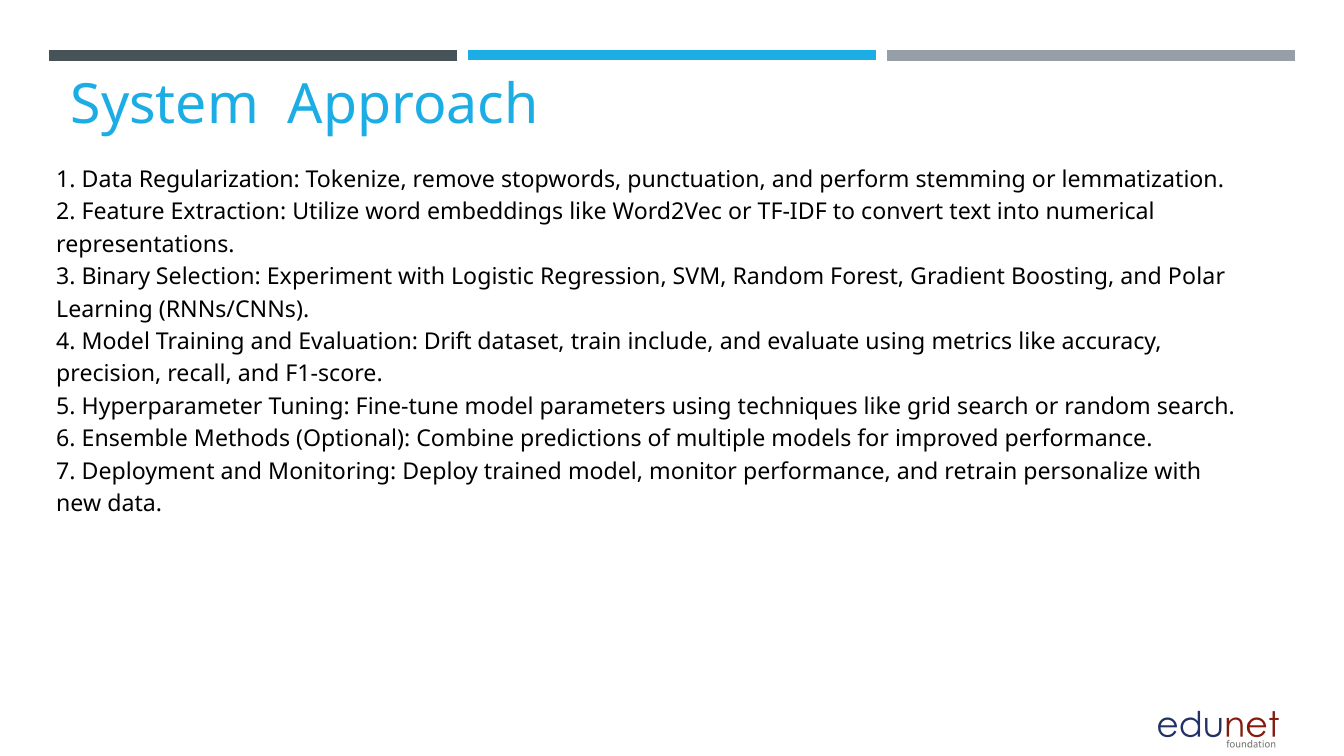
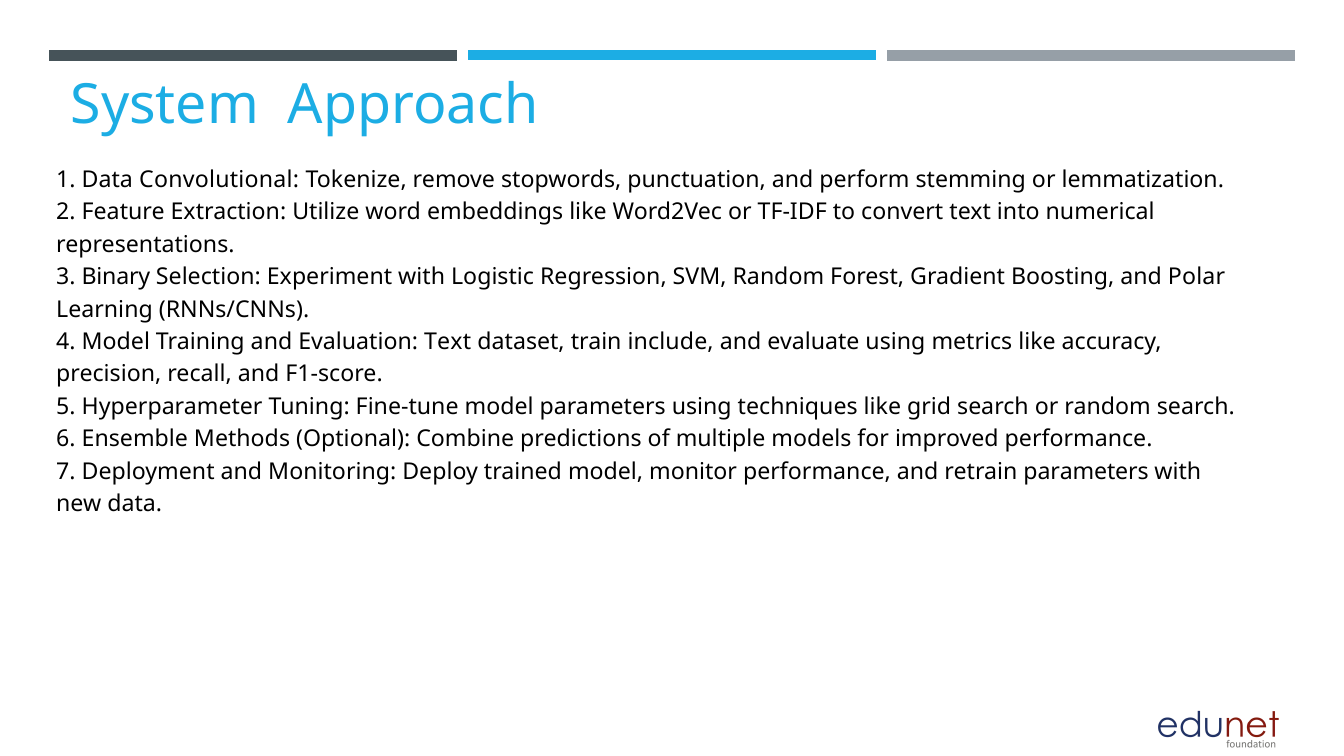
Regularization: Regularization -> Convolutional
Evaluation Drift: Drift -> Text
retrain personalize: personalize -> parameters
